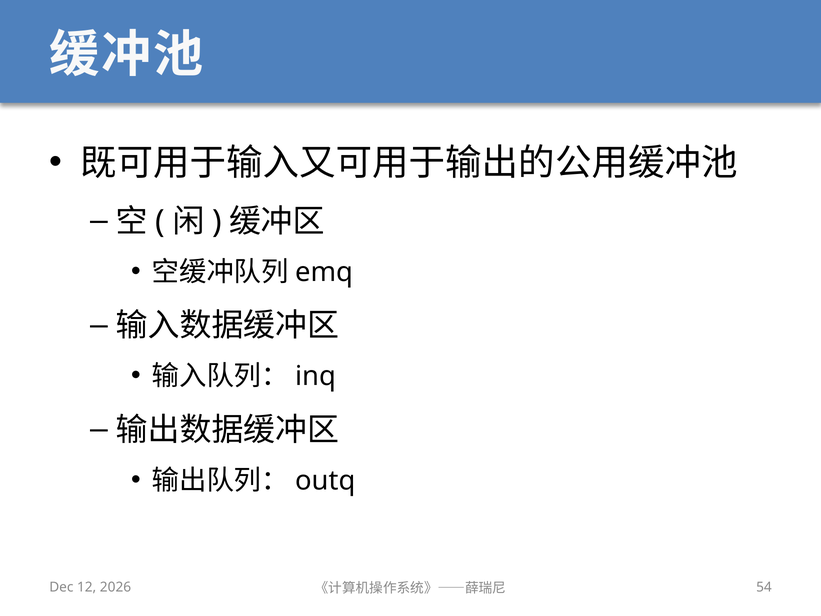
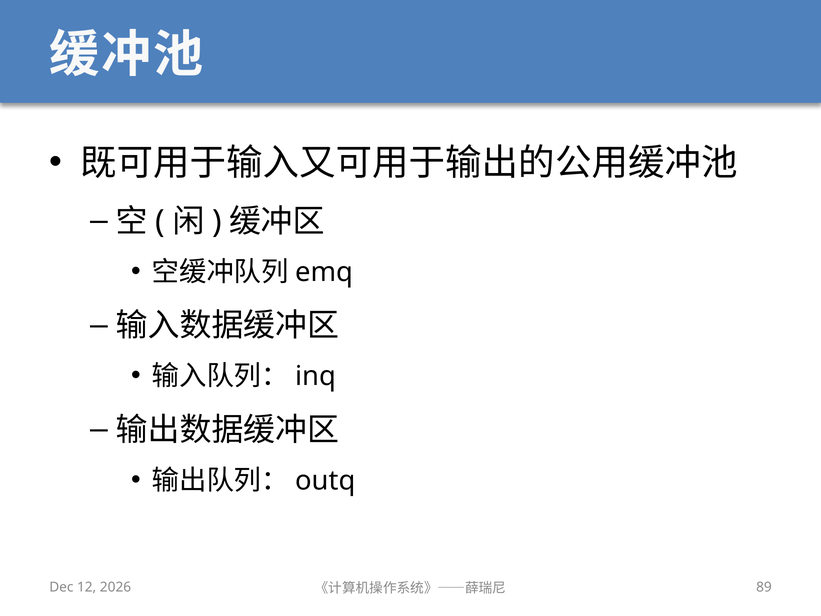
54: 54 -> 89
